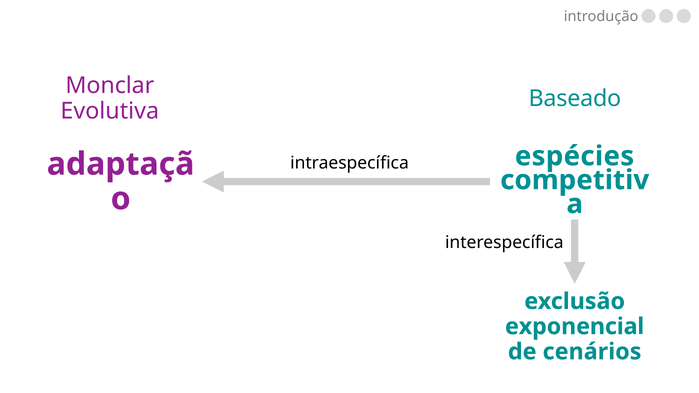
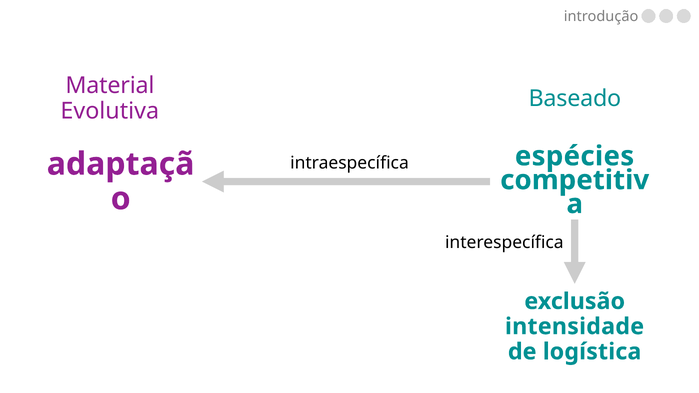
Monclar: Monclar -> Material
exponencial: exponencial -> intensidade
cenários: cenários -> logística
